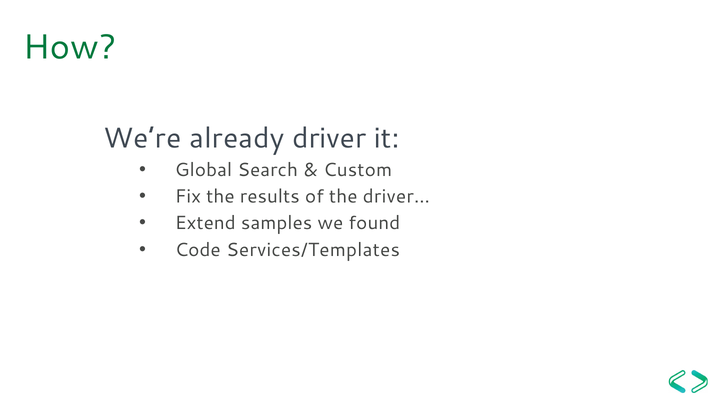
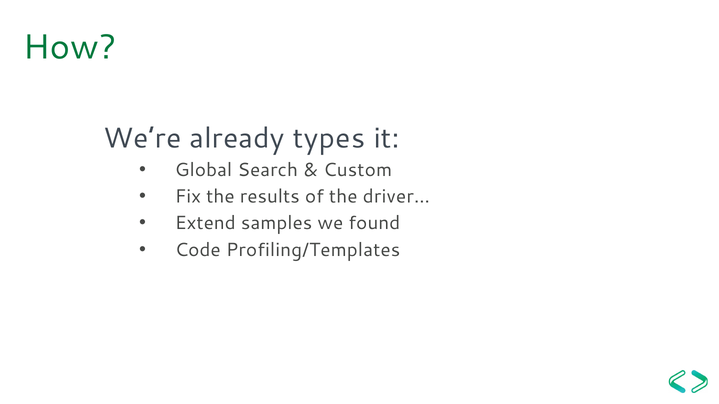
driver: driver -> types
Services/Templates: Services/Templates -> Profiling/Templates
